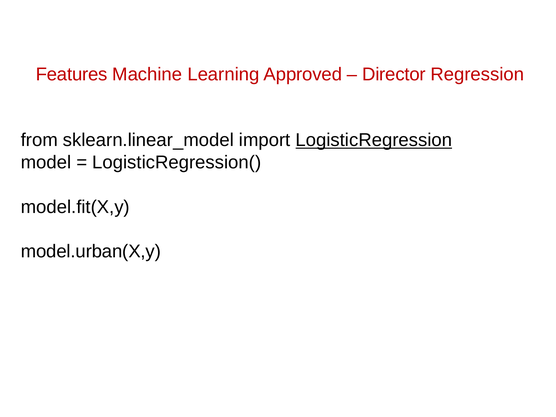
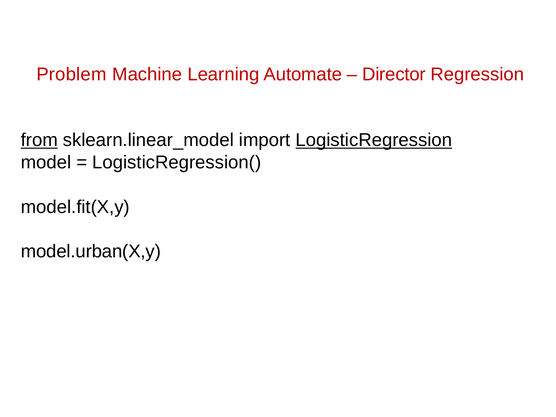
Features: Features -> Problem
Approved: Approved -> Automate
from underline: none -> present
